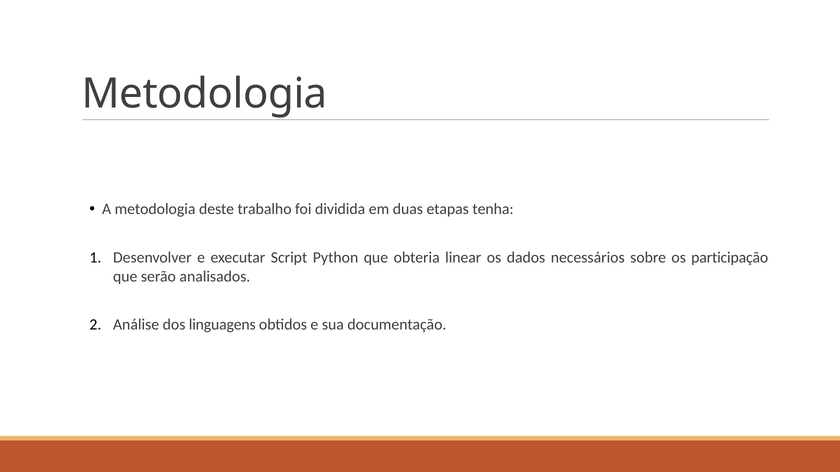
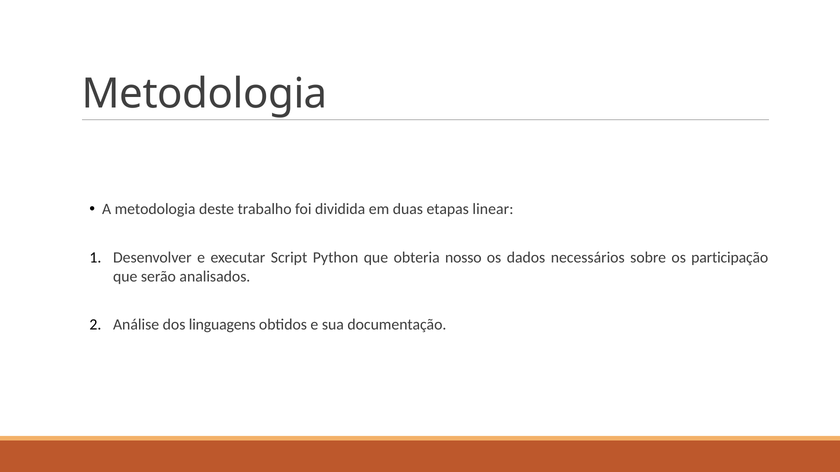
tenha: tenha -> linear
linear: linear -> nosso
